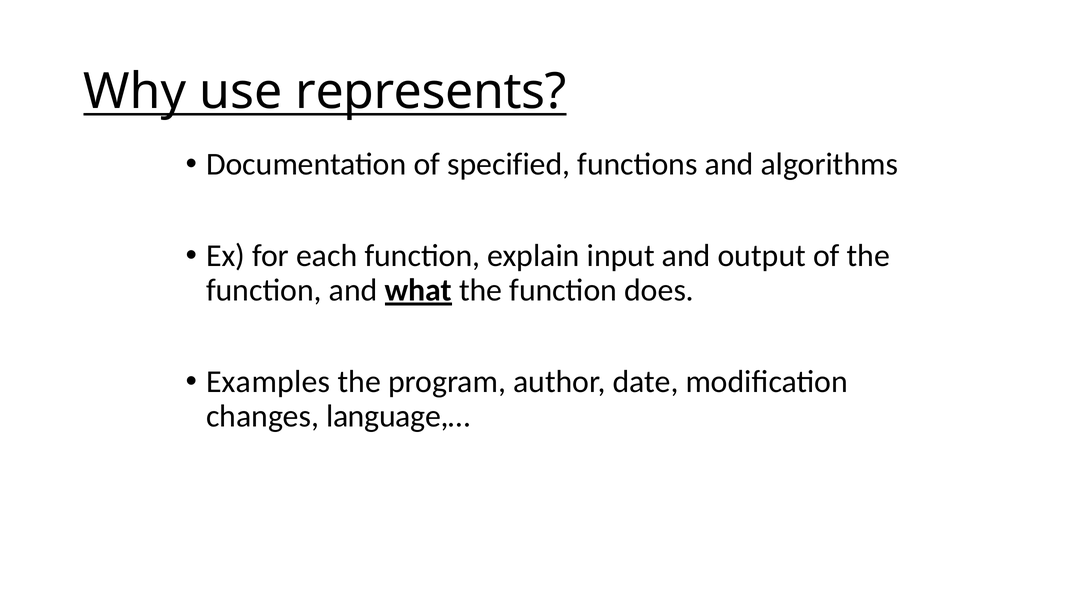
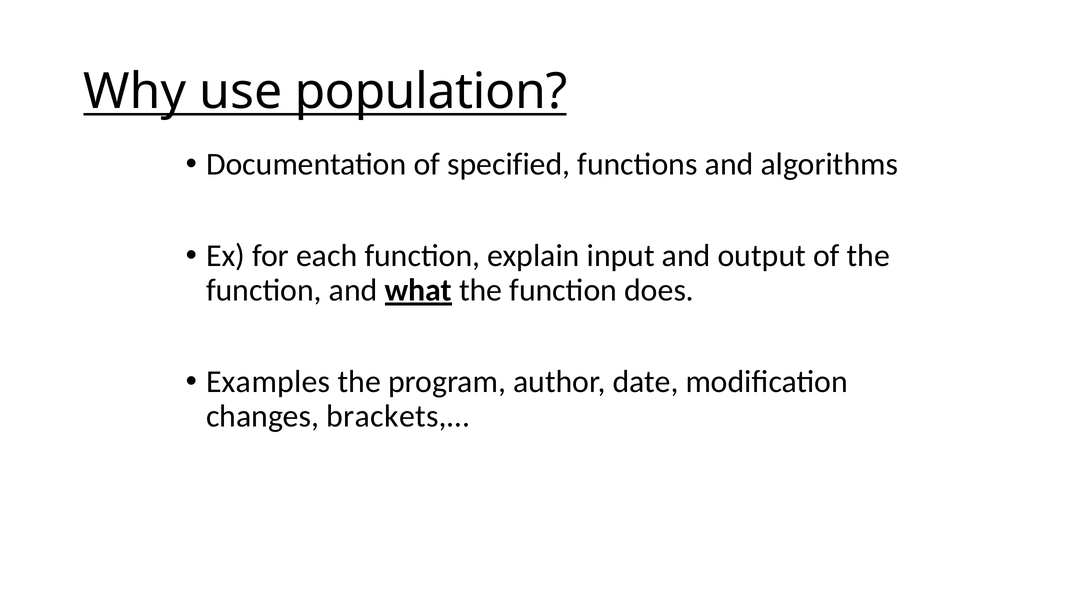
represents: represents -> population
language,…: language,… -> brackets,…
